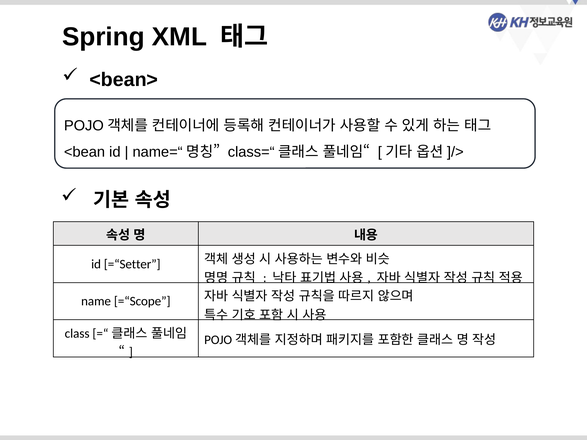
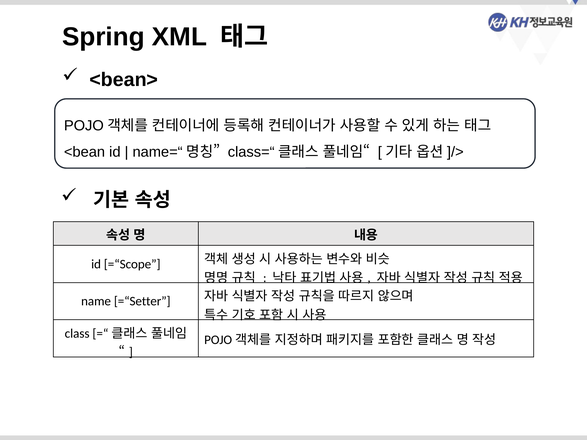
=“Setter: =“Setter -> =“Scope
=“Scope: =“Scope -> =“Setter
